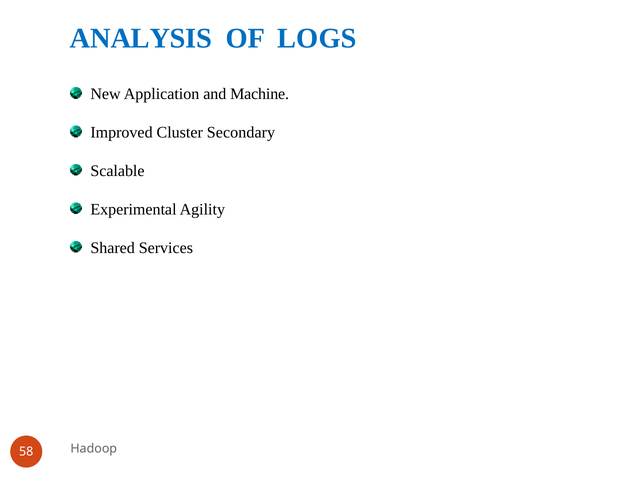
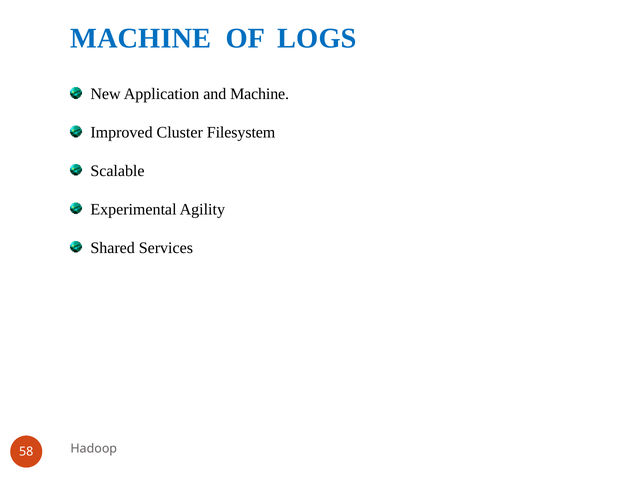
ANALYSIS at (141, 38): ANALYSIS -> MACHINE
Secondary: Secondary -> Filesystem
